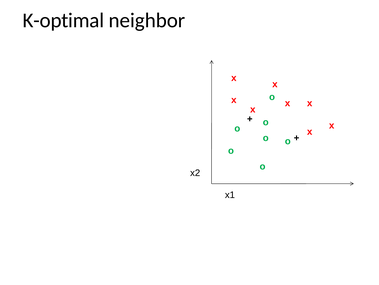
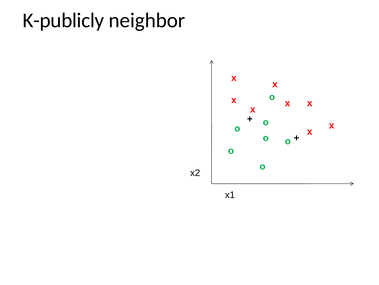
K-optimal: K-optimal -> K-publicly
